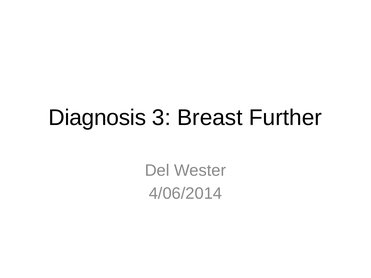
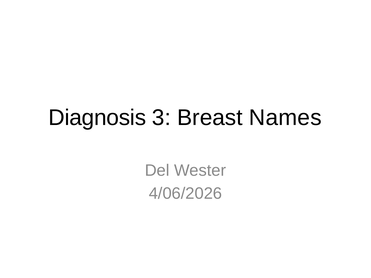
Further: Further -> Names
4/06/2014: 4/06/2014 -> 4/06/2026
